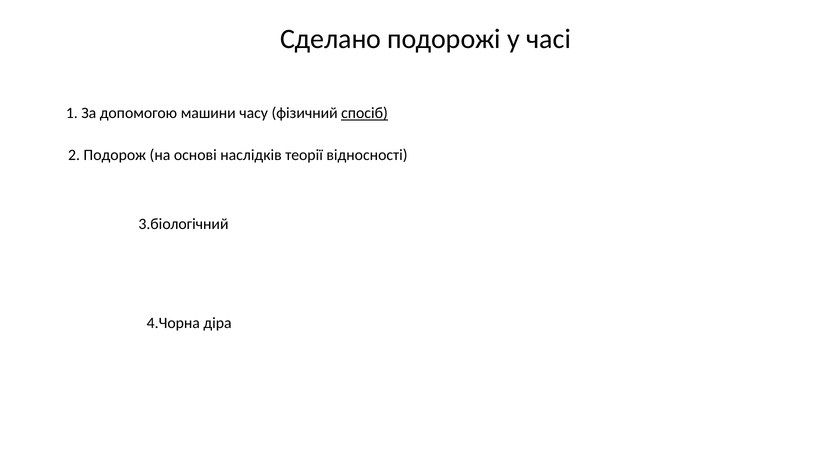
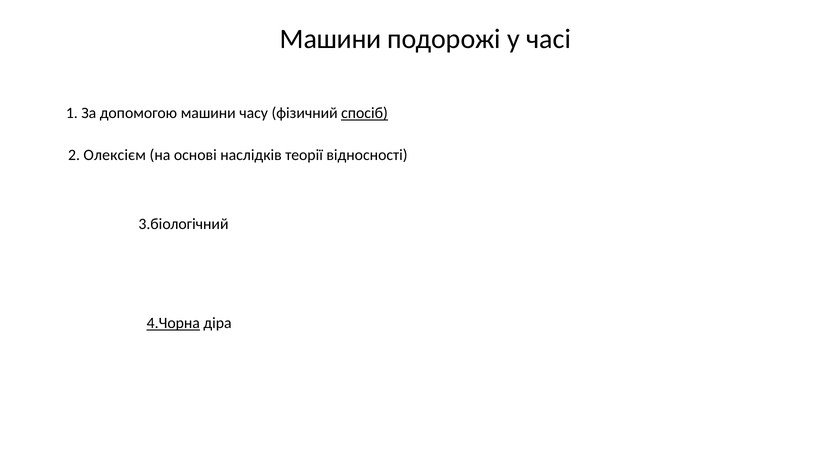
Сделано at (331, 39): Сделано -> Машини
Подорож: Подорож -> Олексієм
4.Чорна underline: none -> present
